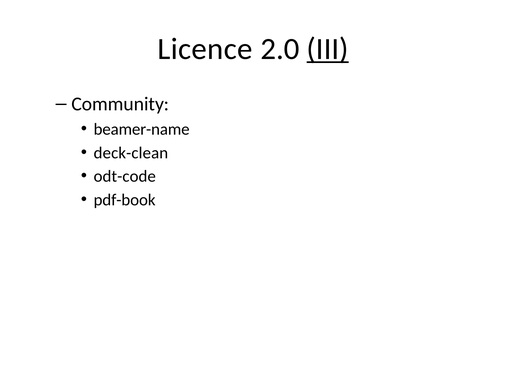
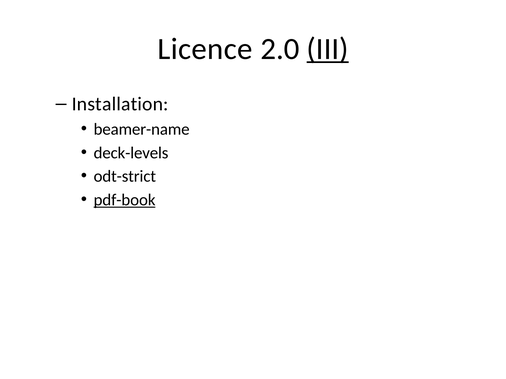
Community: Community -> Installation
deck-clean: deck-clean -> deck-levels
odt-code: odt-code -> odt-strict
pdf-book underline: none -> present
